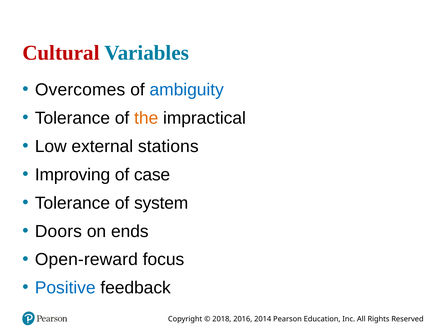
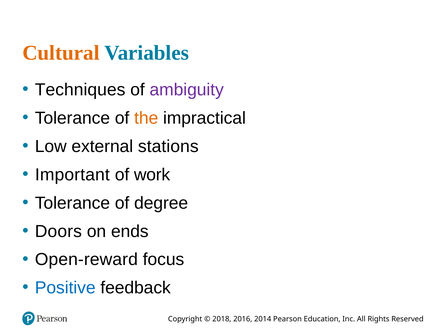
Cultural colour: red -> orange
Overcomes: Overcomes -> Techniques
ambiguity colour: blue -> purple
Improving: Improving -> Important
case: case -> work
system: system -> degree
